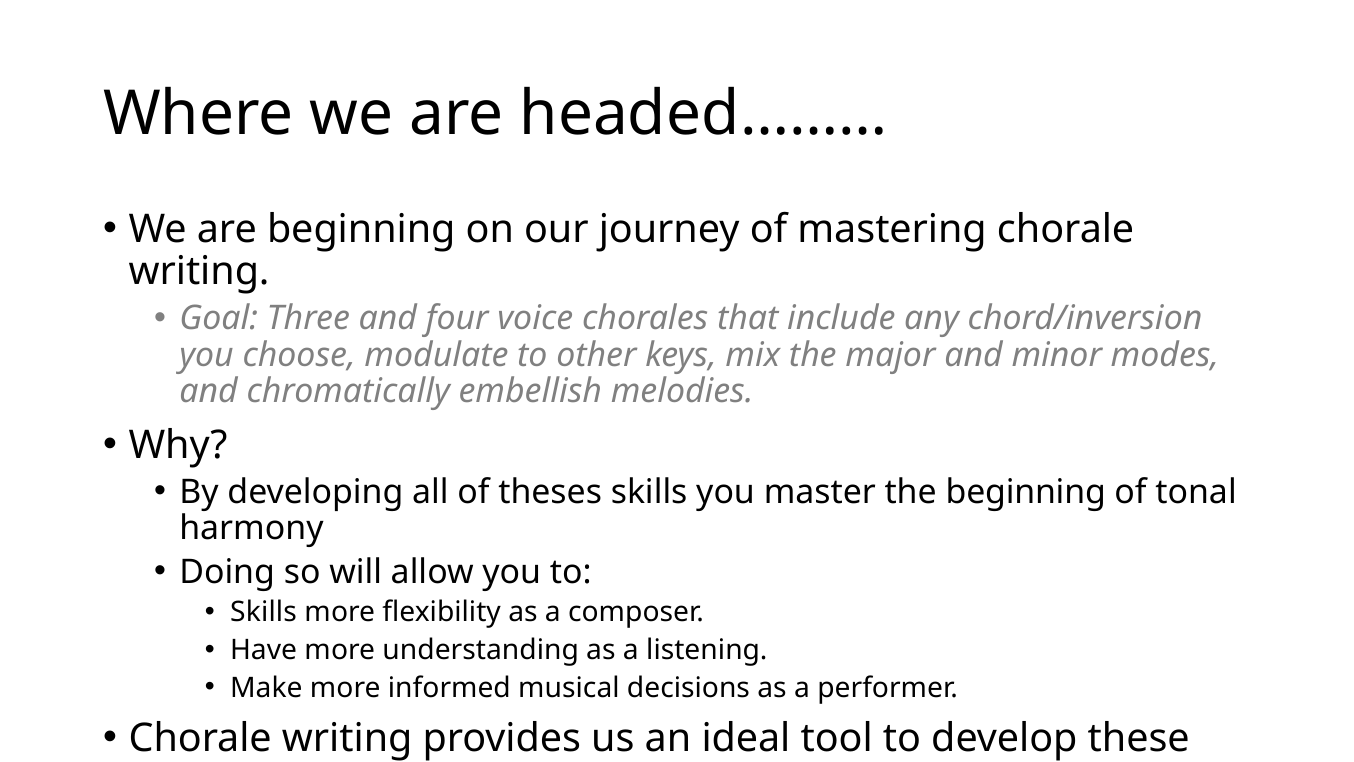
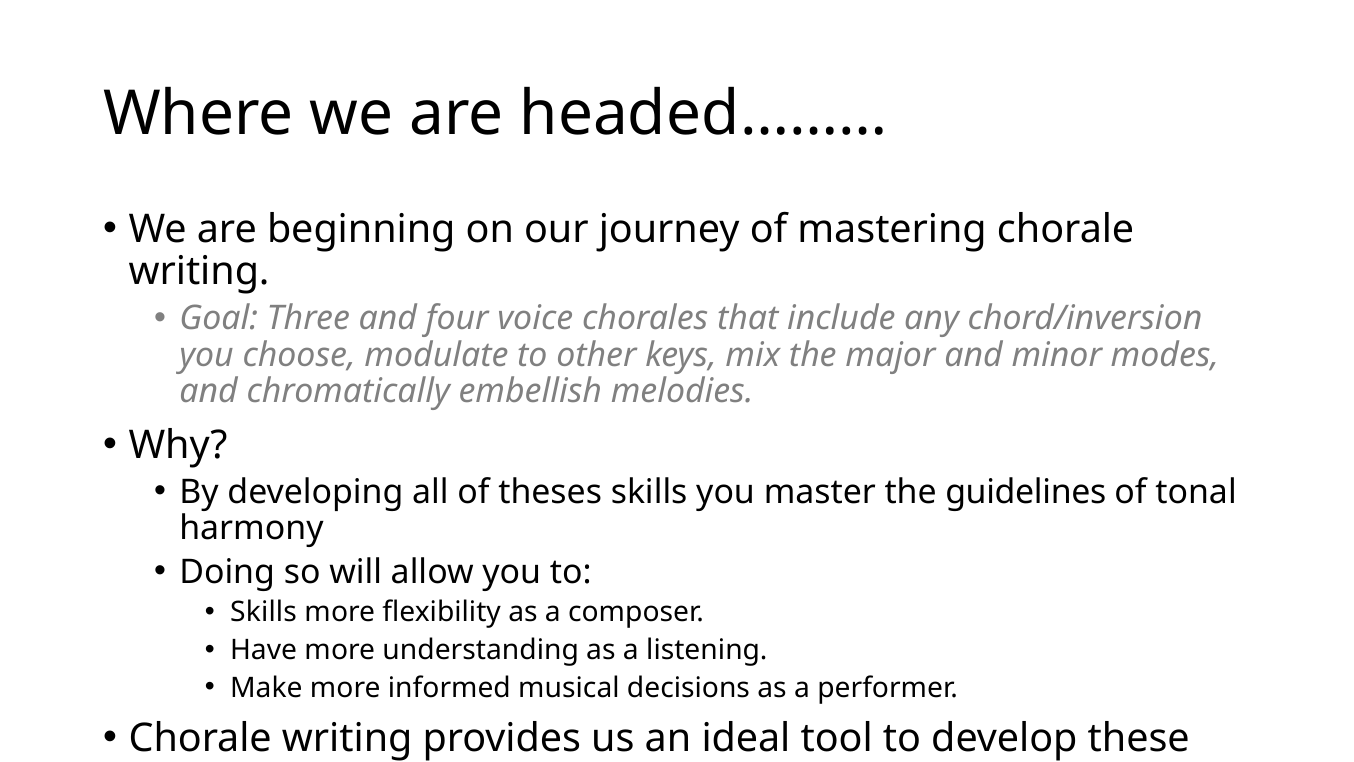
the beginning: beginning -> guidelines
